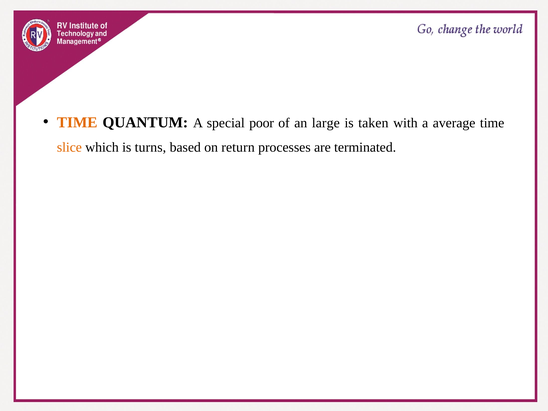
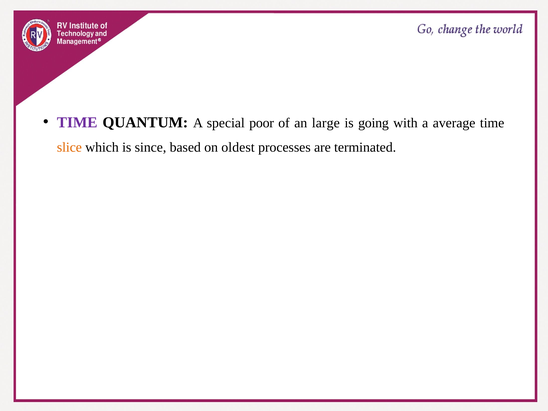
TIME at (77, 122) colour: orange -> purple
taken: taken -> going
turns: turns -> since
return: return -> oldest
